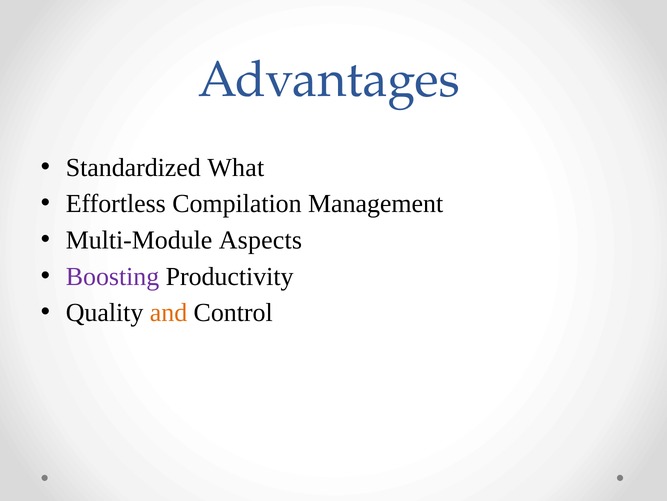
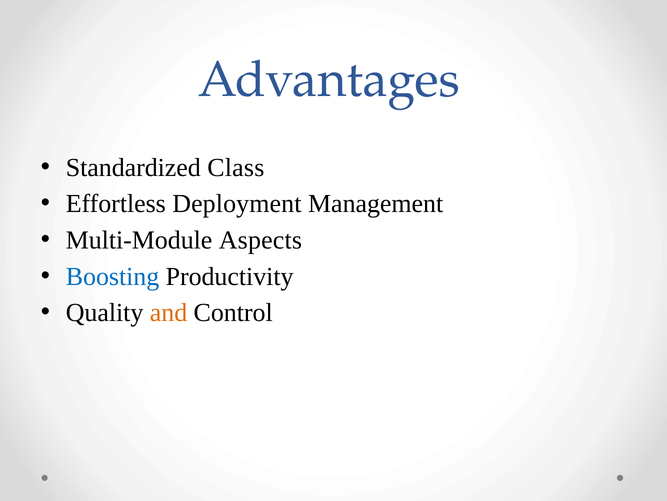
What: What -> Class
Compilation: Compilation -> Deployment
Boosting colour: purple -> blue
